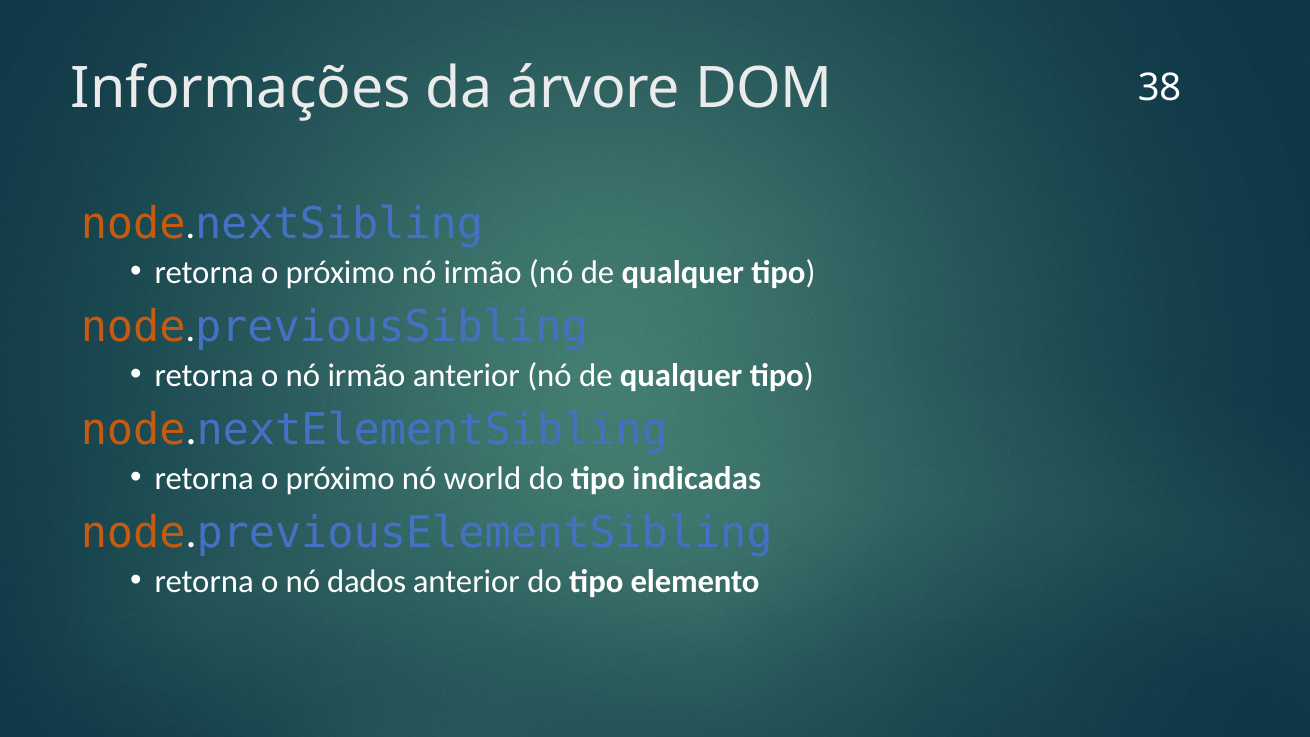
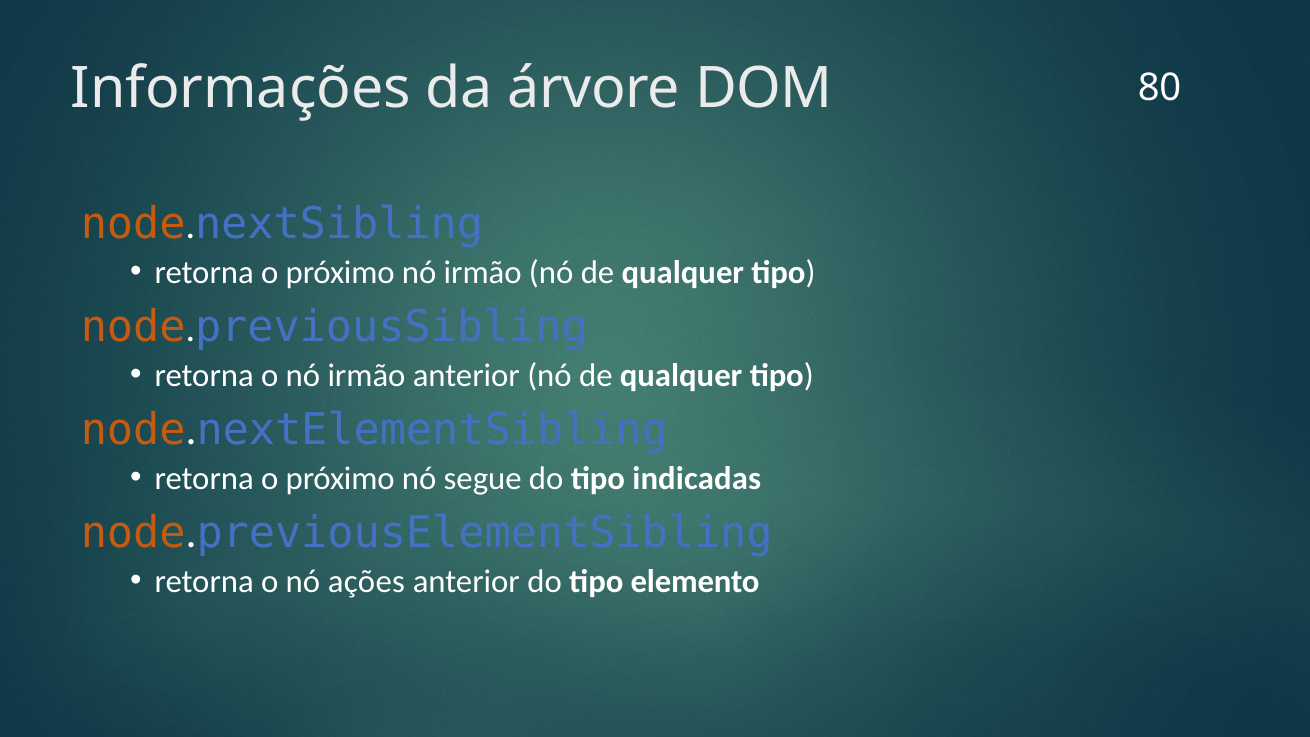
38: 38 -> 80
world: world -> segue
dados: dados -> ações
